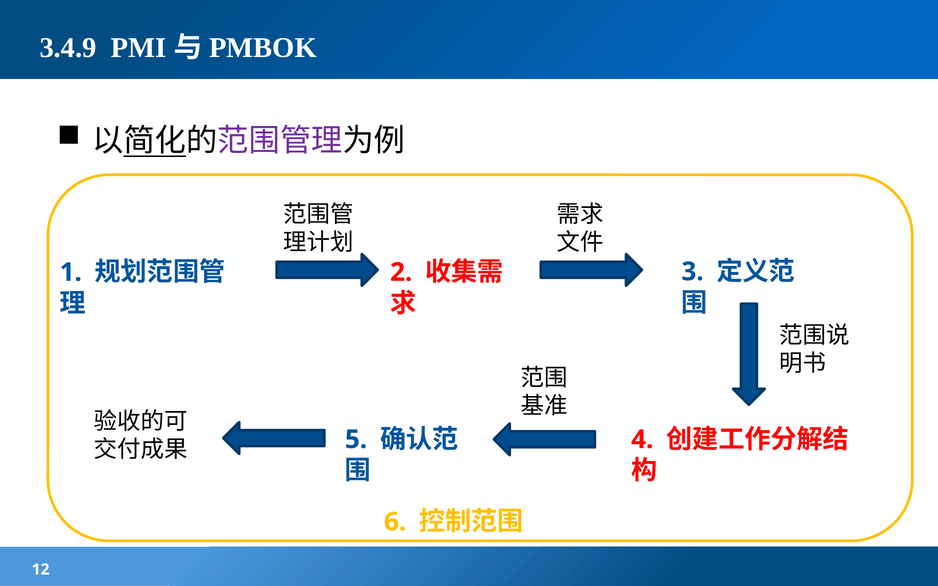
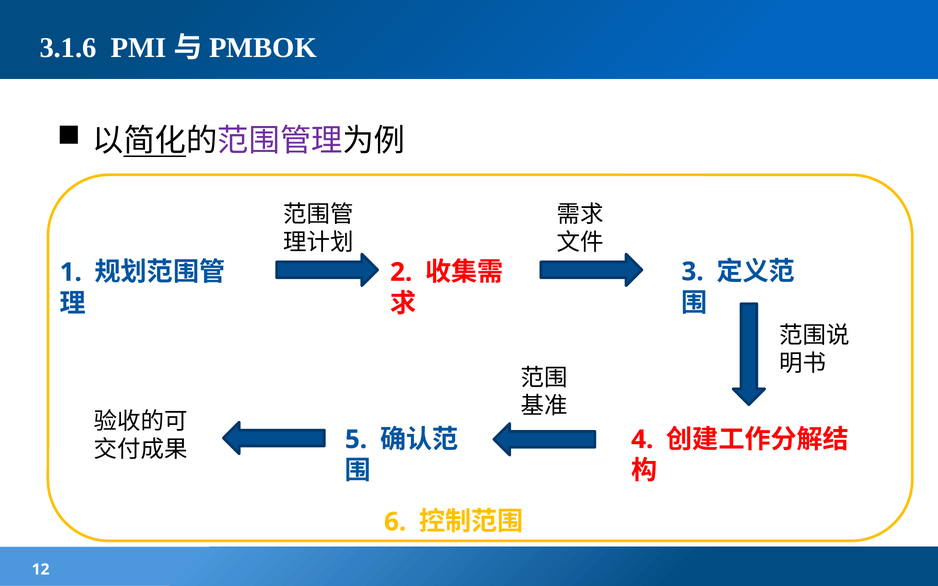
3.4.9: 3.4.9 -> 3.1.6
